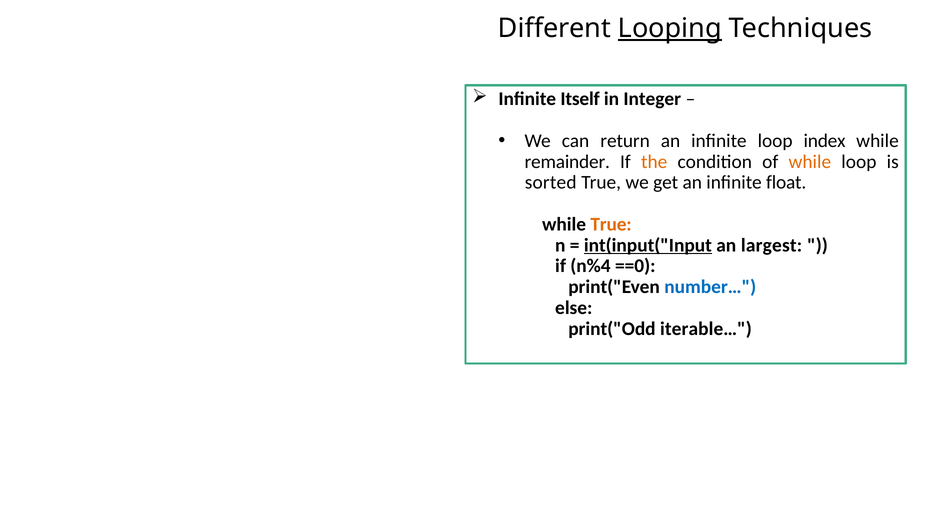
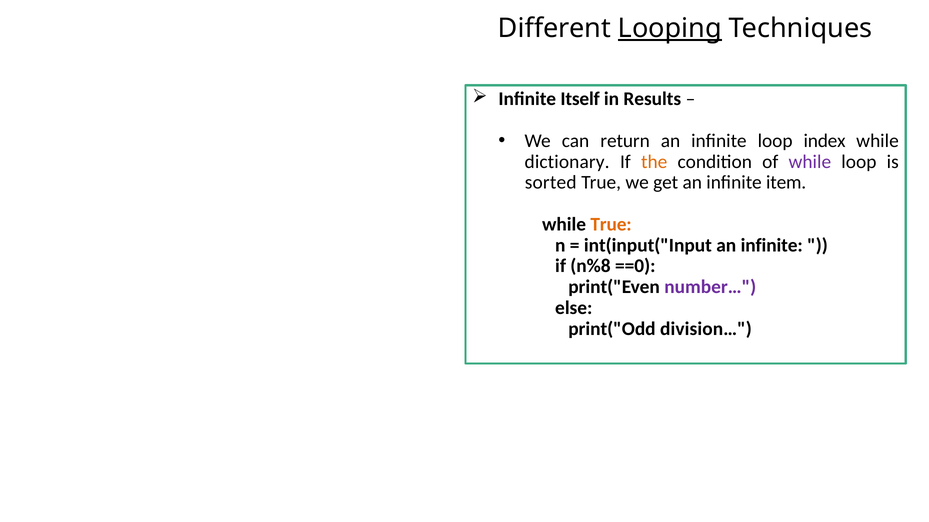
Integer: Integer -> Results
remainder: remainder -> dictionary
while at (810, 162) colour: orange -> purple
float: float -> item
int(input("Input underline: present -> none
largest at (772, 245): largest -> infinite
n%4: n%4 -> n%8
number… colour: blue -> purple
iterable…: iterable… -> division…
